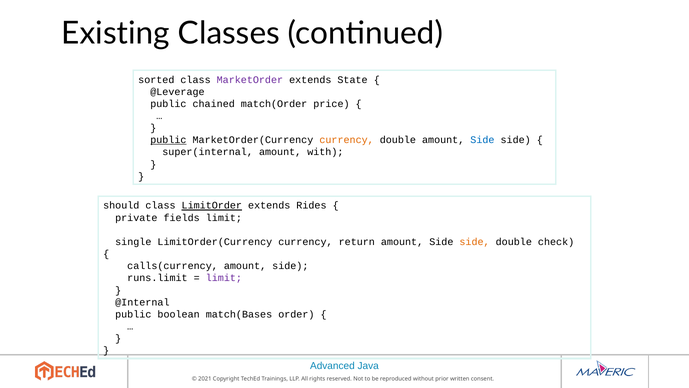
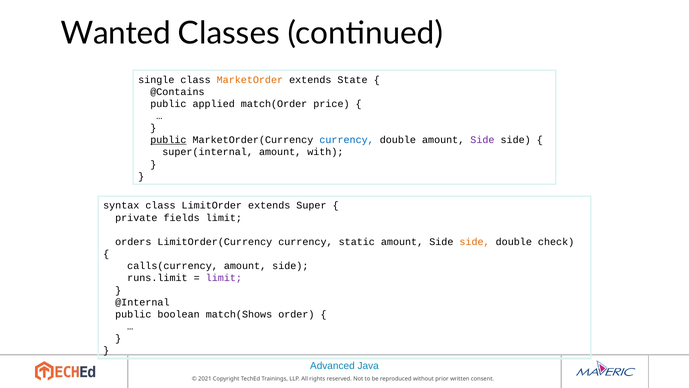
Existing: Existing -> Wanted
sorted: sorted -> single
MarketOrder colour: purple -> orange
@Leverage: @Leverage -> @Contains
chained: chained -> applied
currency at (347, 140) colour: orange -> blue
Side at (482, 140) colour: blue -> purple
should: should -> syntax
LimitOrder underline: present -> none
Rides: Rides -> Super
single: single -> orders
return: return -> static
match(Bases: match(Bases -> match(Shows
